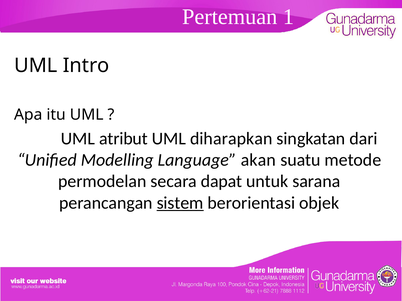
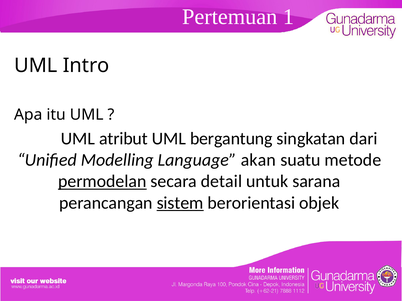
diharapkan: diharapkan -> bergantung
permodelan underline: none -> present
dapat: dapat -> detail
